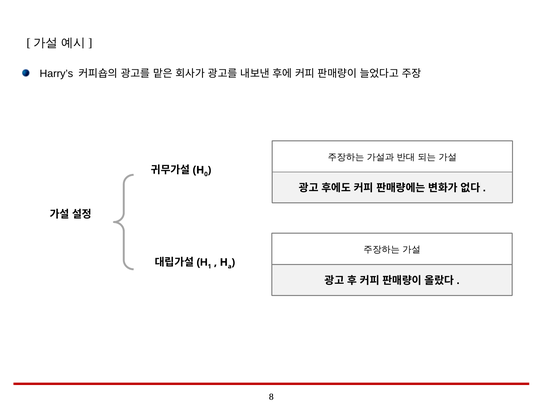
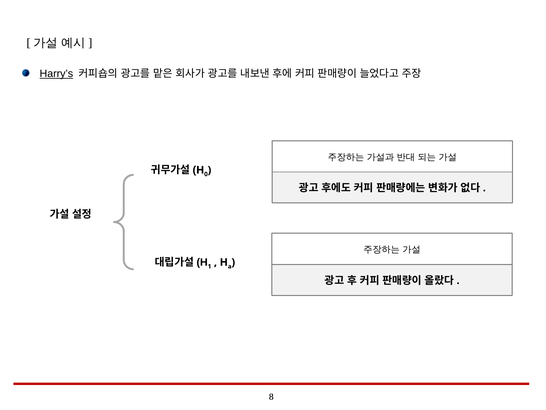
Harry’s underline: none -> present
